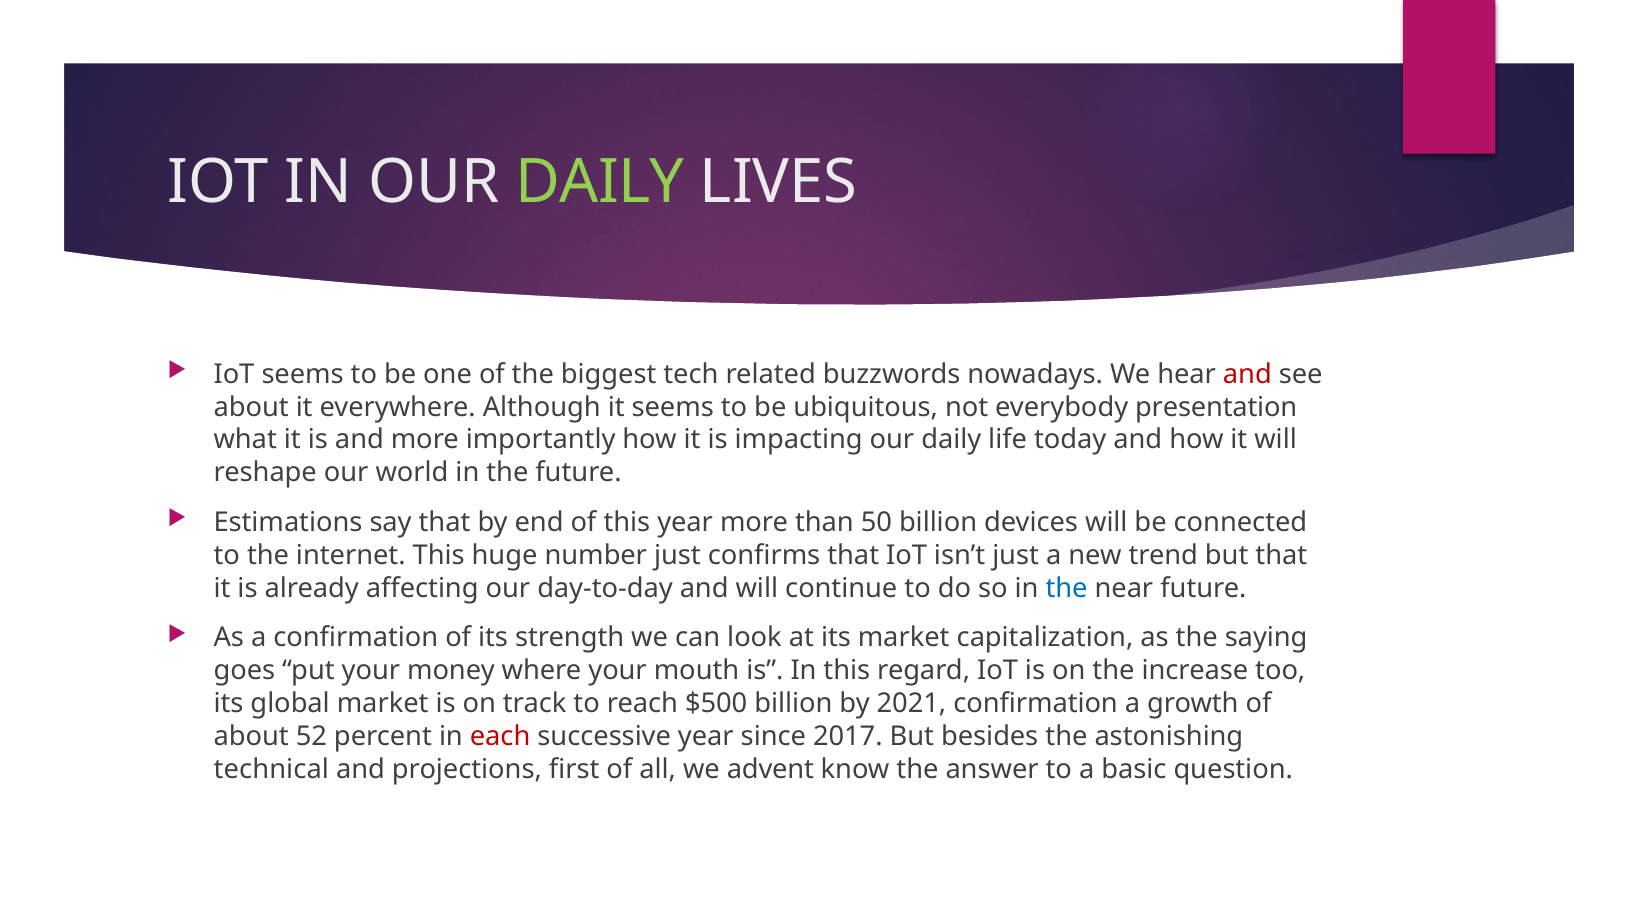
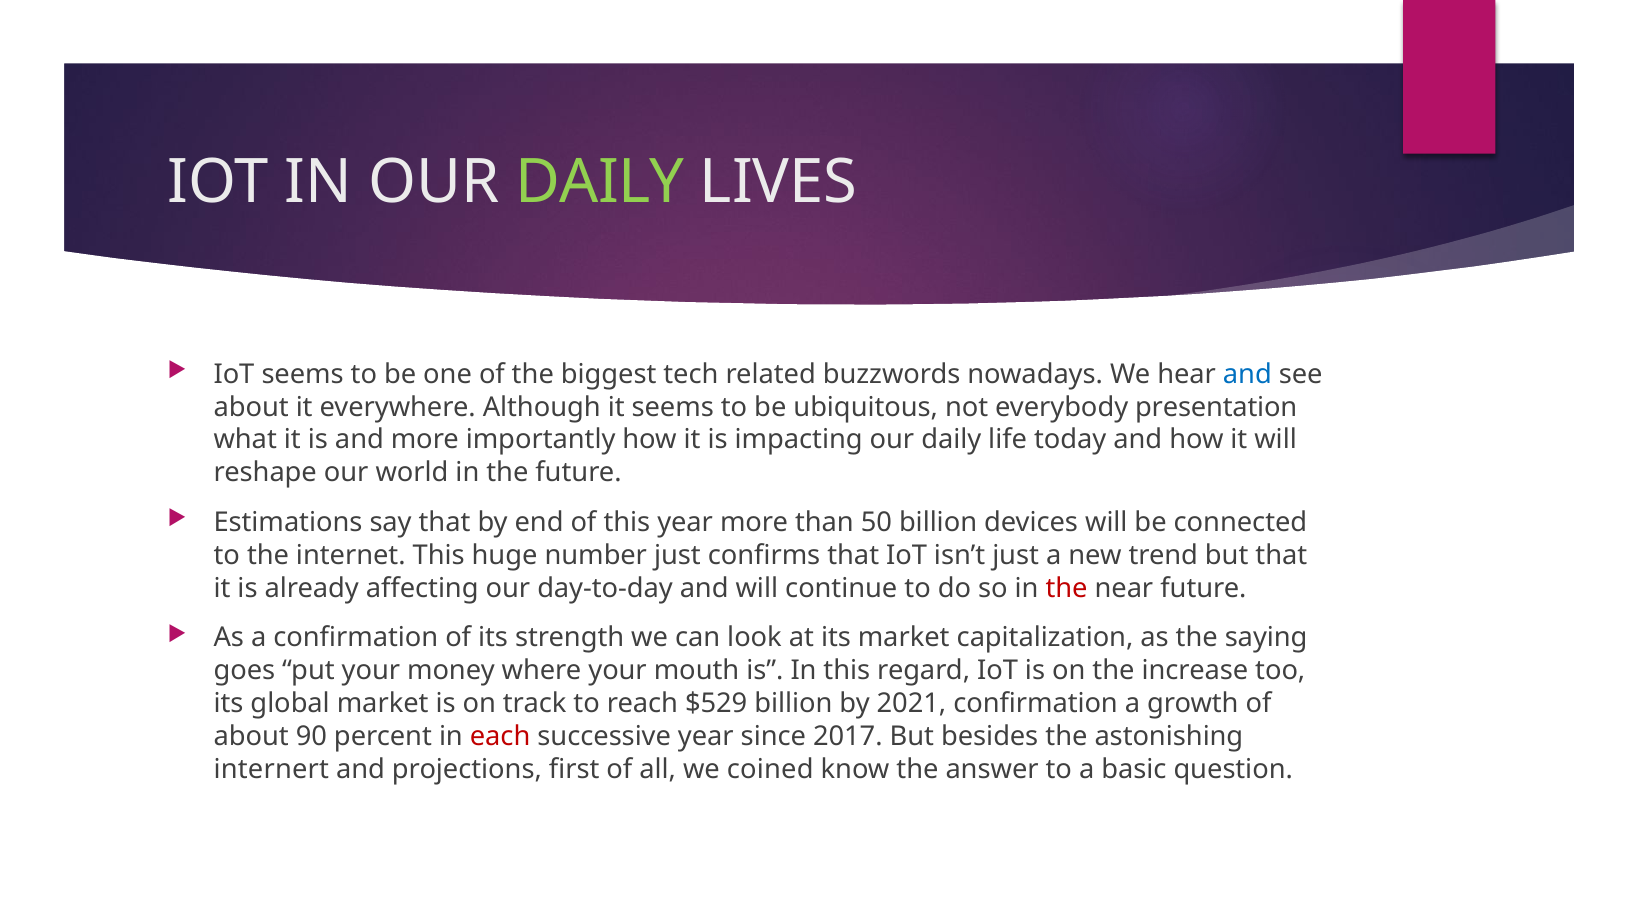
and at (1247, 374) colour: red -> blue
the at (1067, 588) colour: blue -> red
$500: $500 -> $529
52: 52 -> 90
technical: technical -> internert
advent: advent -> coined
